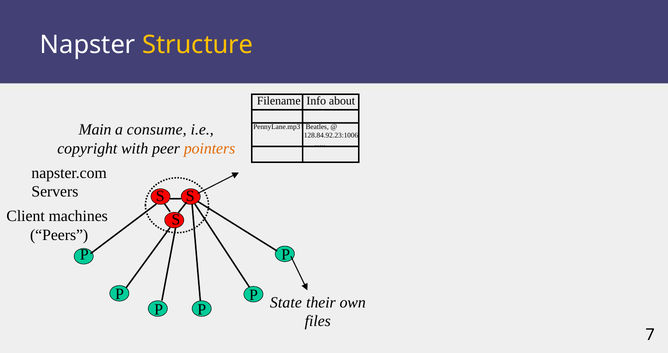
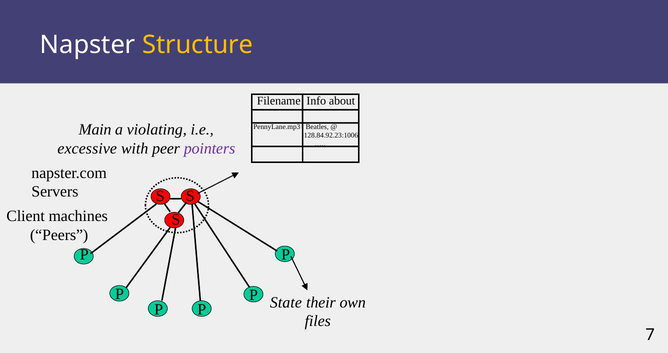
consume: consume -> violating
copyright: copyright -> excessive
pointers colour: orange -> purple
